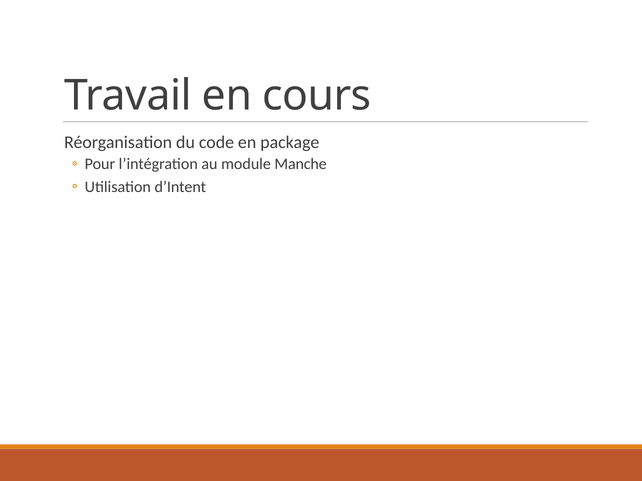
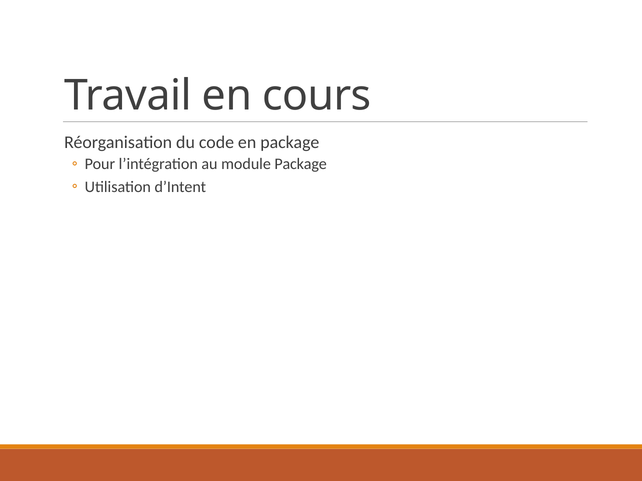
module Manche: Manche -> Package
